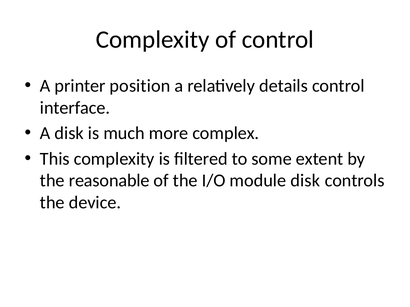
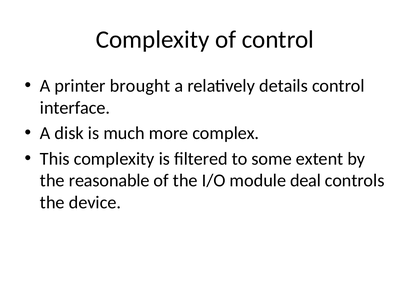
position: position -> brought
module disk: disk -> deal
